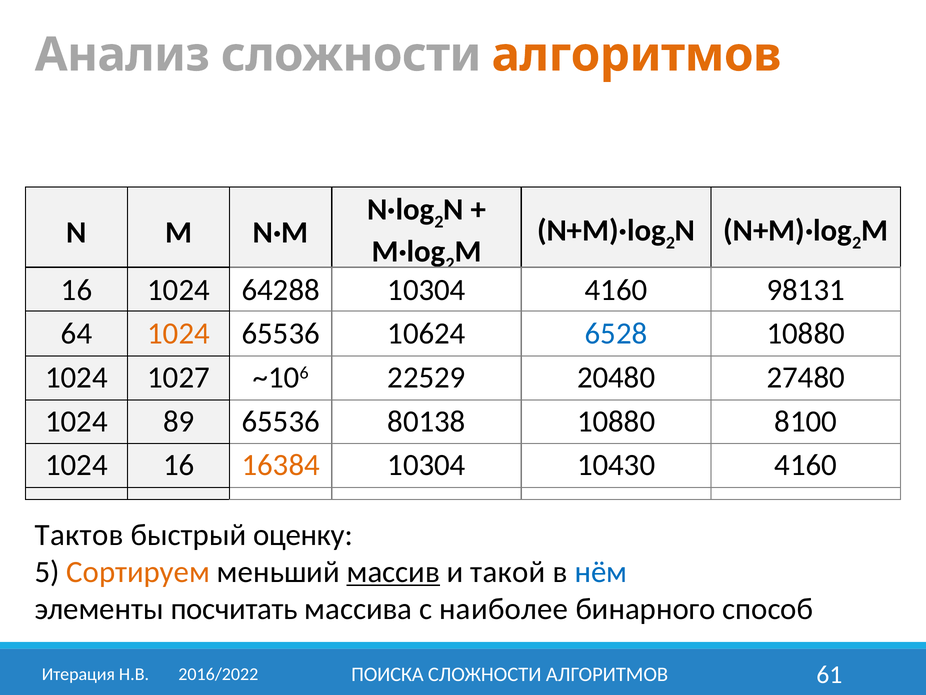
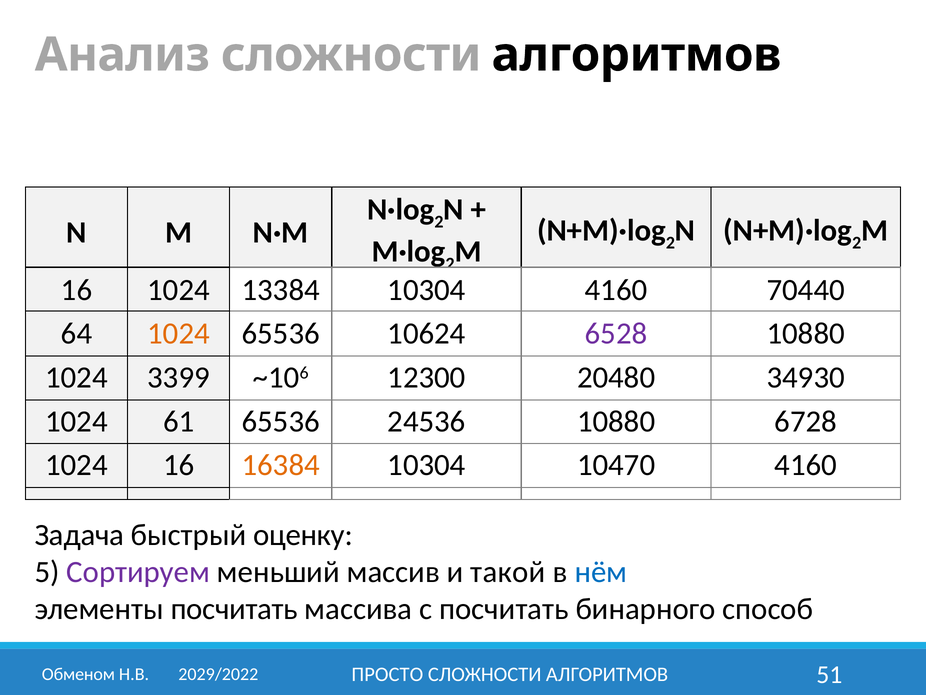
алгоритмов at (636, 55) colour: orange -> black
64288: 64288 -> 13384
98131: 98131 -> 70440
6528 colour: blue -> purple
1027: 1027 -> 3399
22529: 22529 -> 12300
27480: 27480 -> 34930
89: 89 -> 61
80138: 80138 -> 24536
8100: 8100 -> 6728
10430: 10430 -> 10470
Тактов: Тактов -> Задача
Сортируем colour: orange -> purple
массив underline: present -> none
с наиболее: наиболее -> посчитать
ПОИСКА: ПОИСКА -> ПРОСТО
61: 61 -> 51
Итерация: Итерация -> Обменом
2016/2022: 2016/2022 -> 2029/2022
